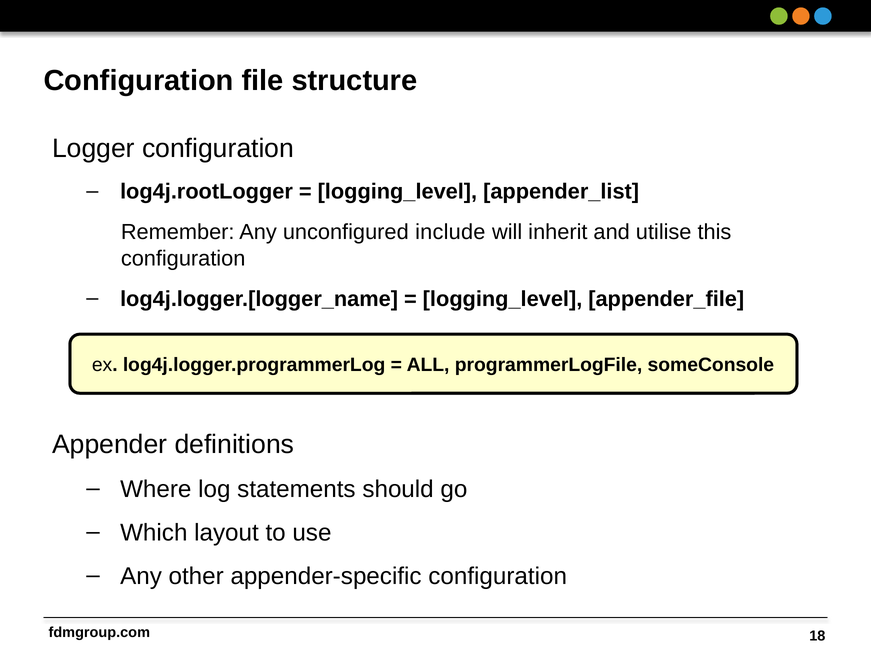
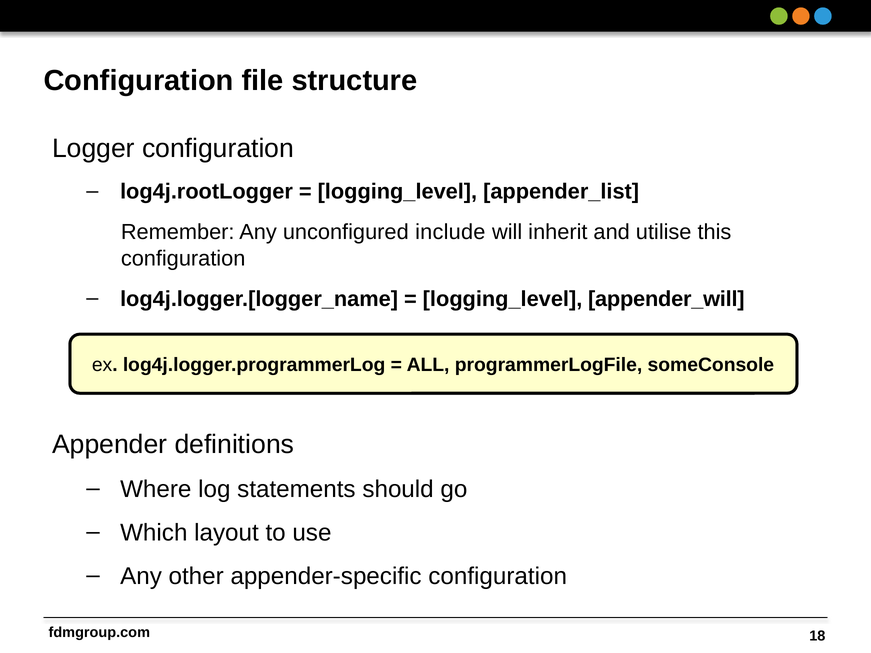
appender_file: appender_file -> appender_will
